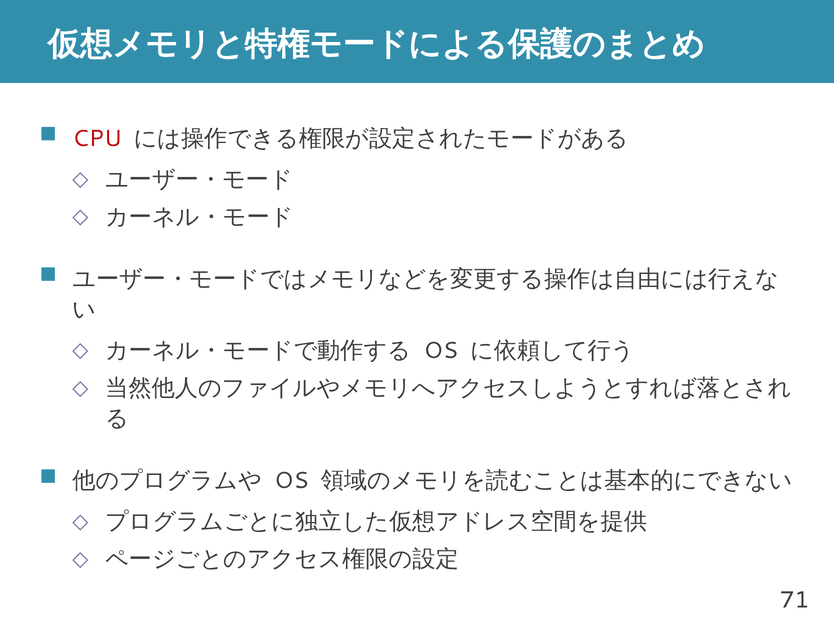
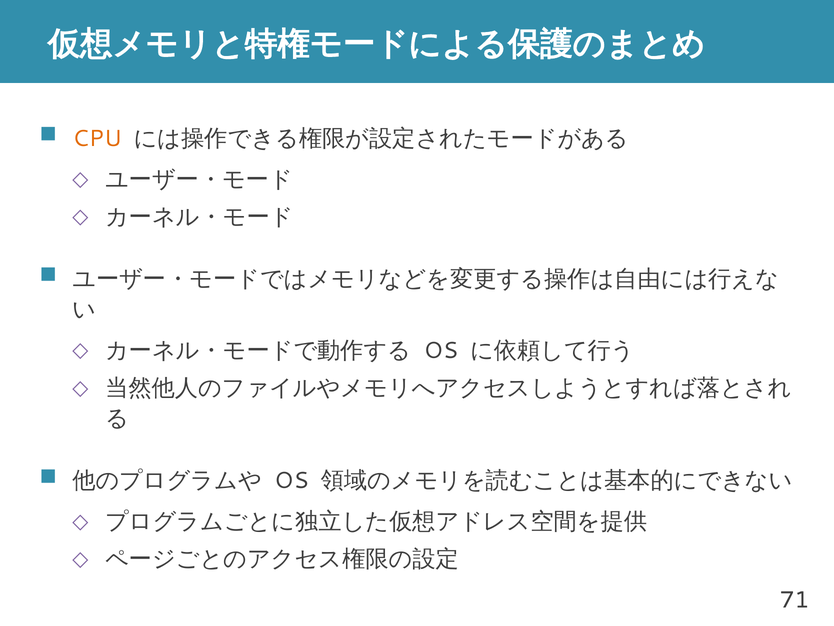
CPU colour: red -> orange
